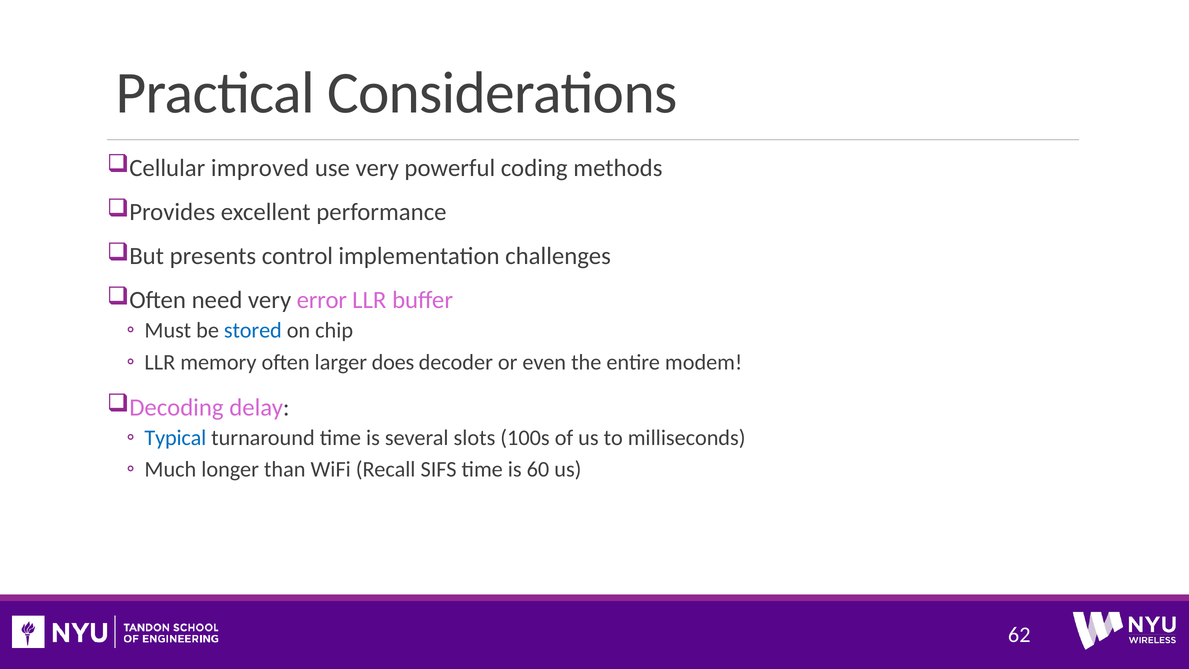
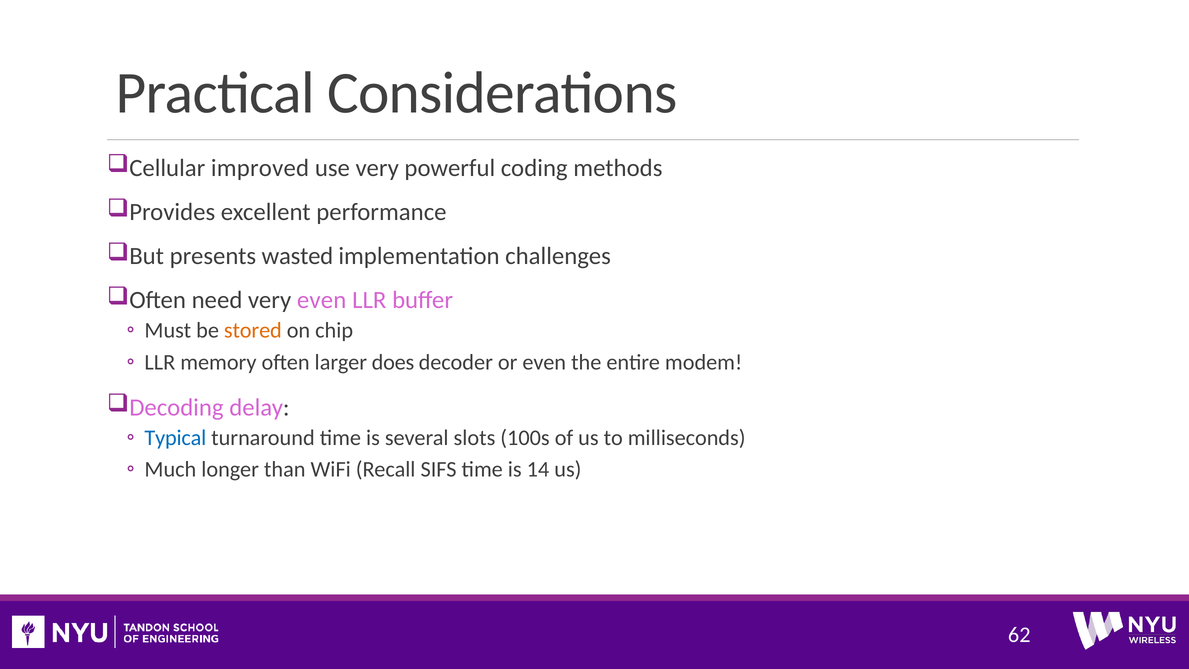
control: control -> wasted
very error: error -> even
stored colour: blue -> orange
60: 60 -> 14
